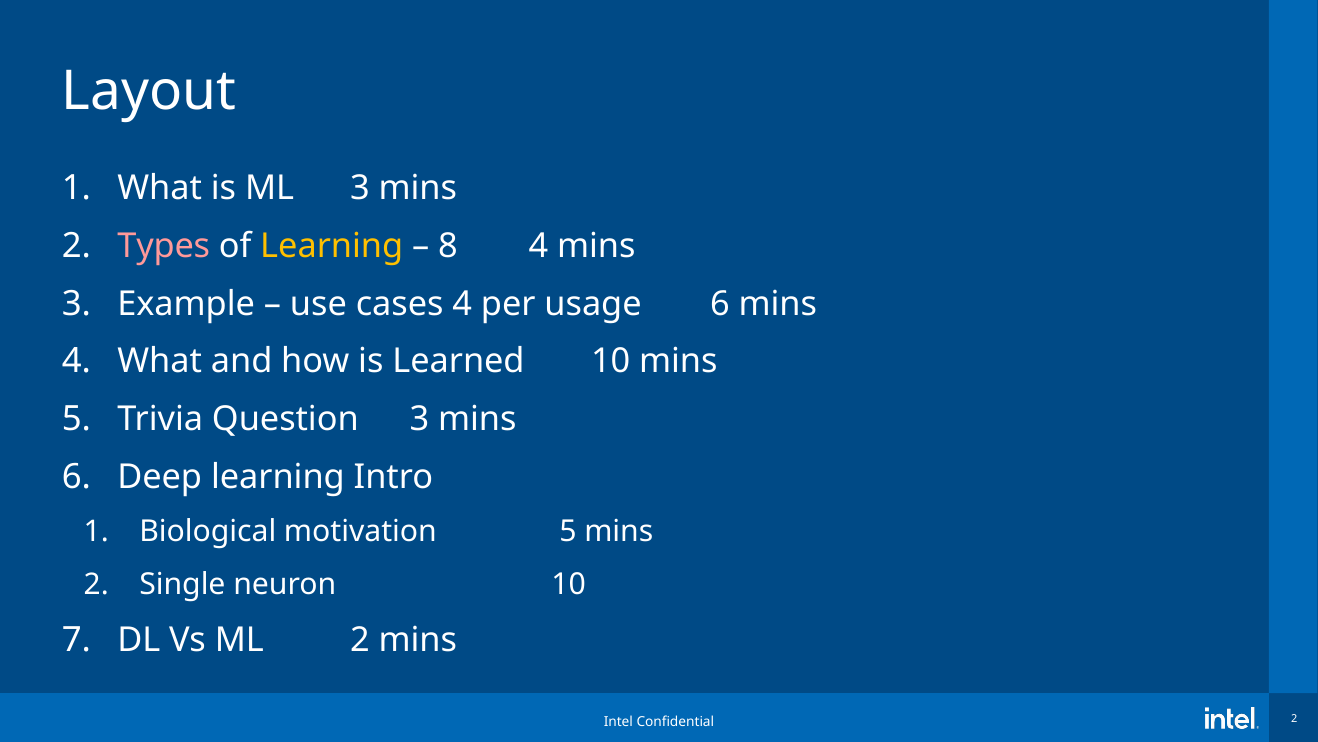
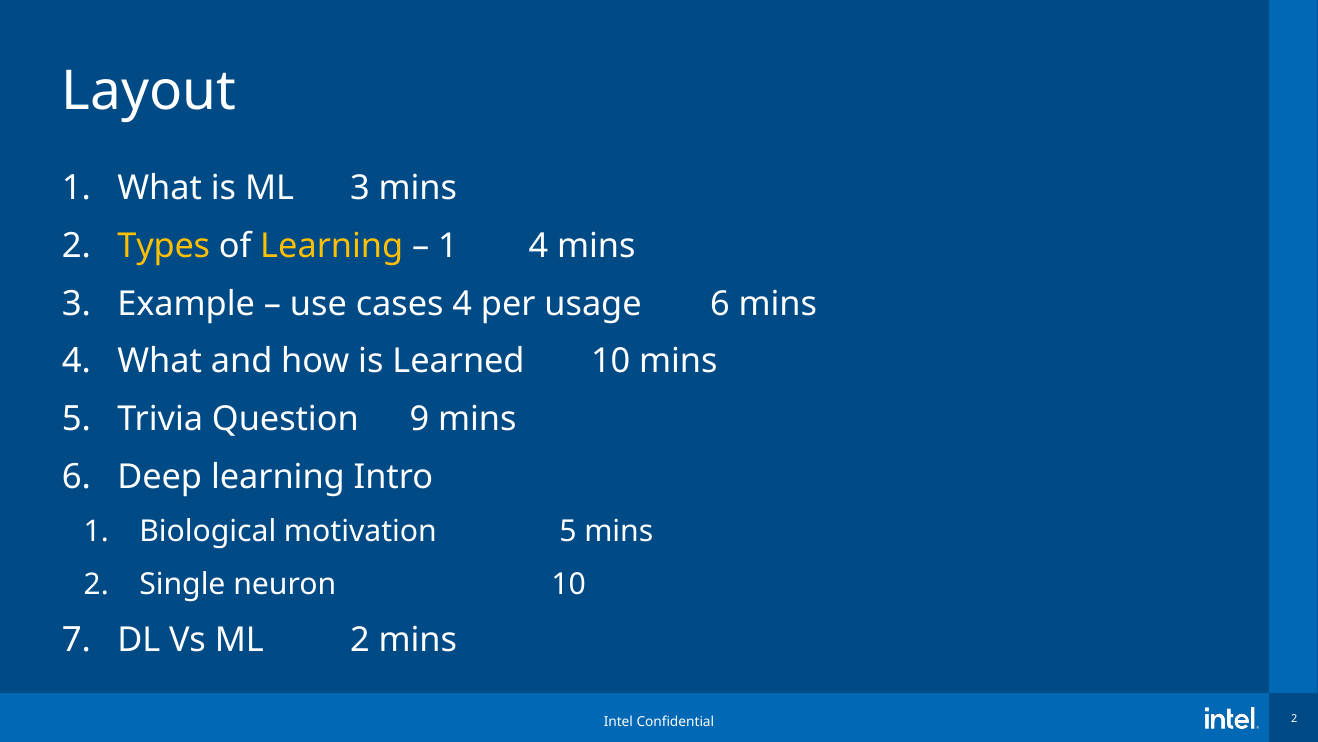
Types colour: pink -> yellow
8 at (448, 246): 8 -> 1
Question 3: 3 -> 9
